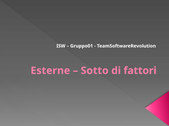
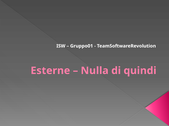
Sotto: Sotto -> Nulla
fattori: fattori -> quindi
